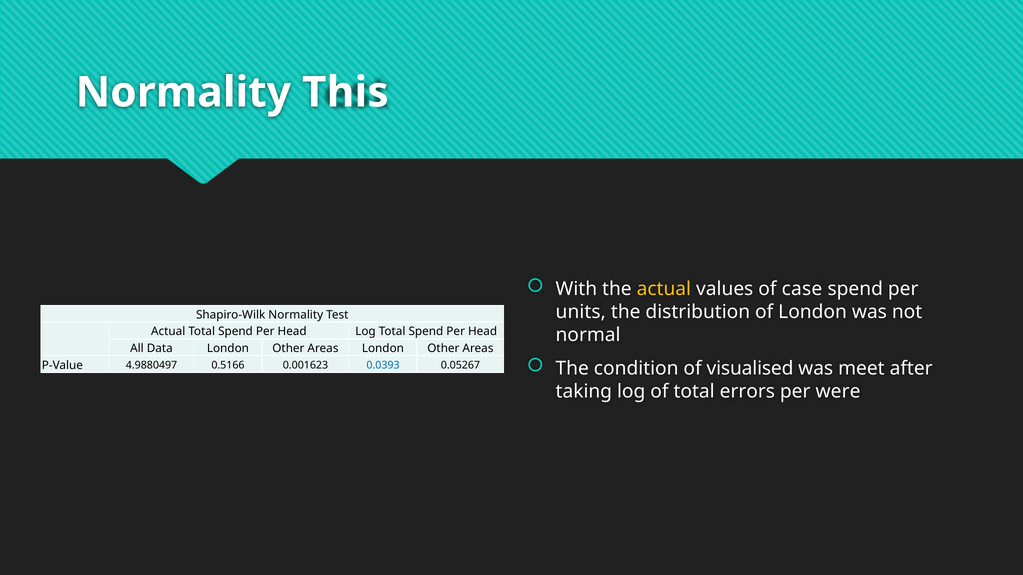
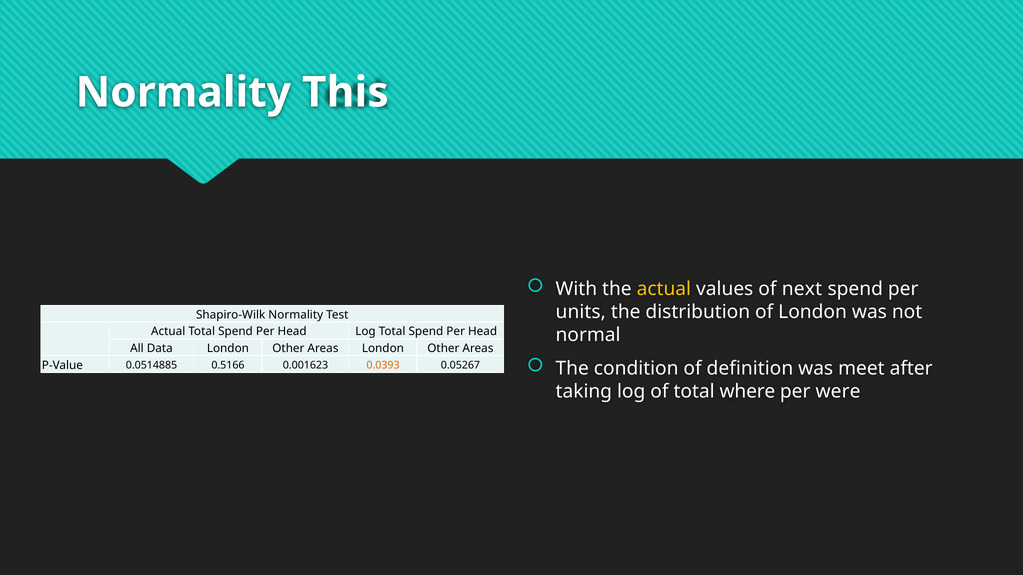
case: case -> next
visualised: visualised -> definition
4.9880497: 4.9880497 -> 0.0514885
0.0393 colour: blue -> orange
errors: errors -> where
